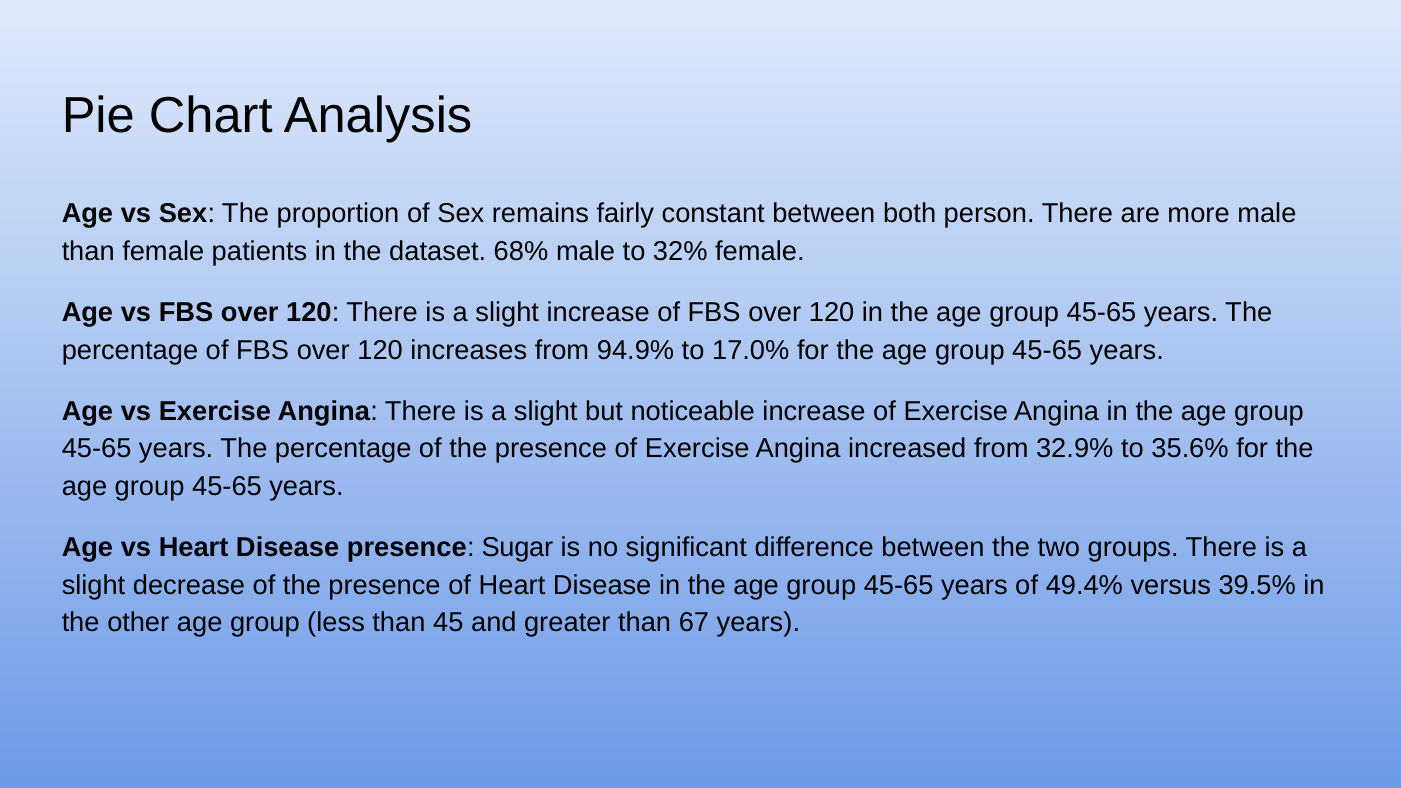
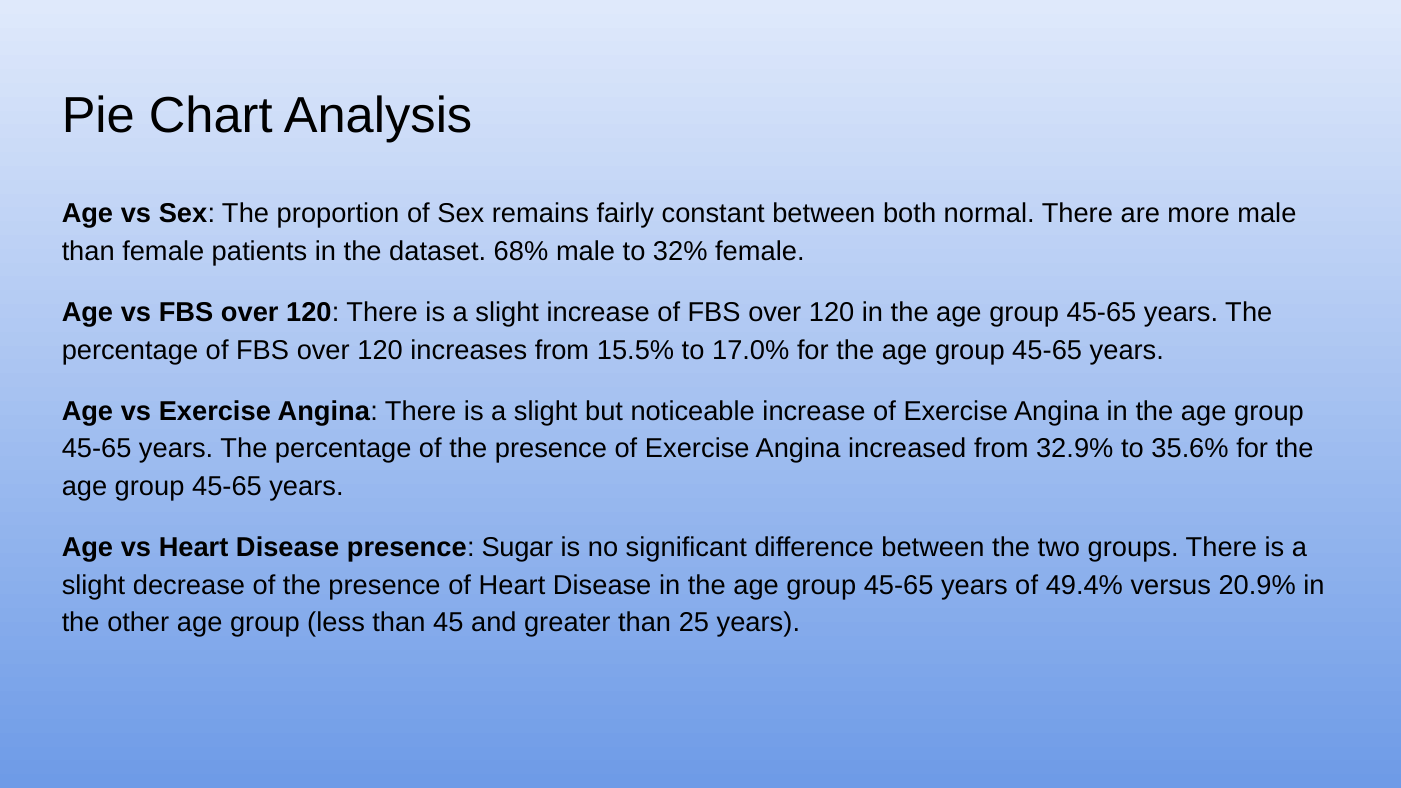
person: person -> normal
94.9%: 94.9% -> 15.5%
39.5%: 39.5% -> 20.9%
67: 67 -> 25
